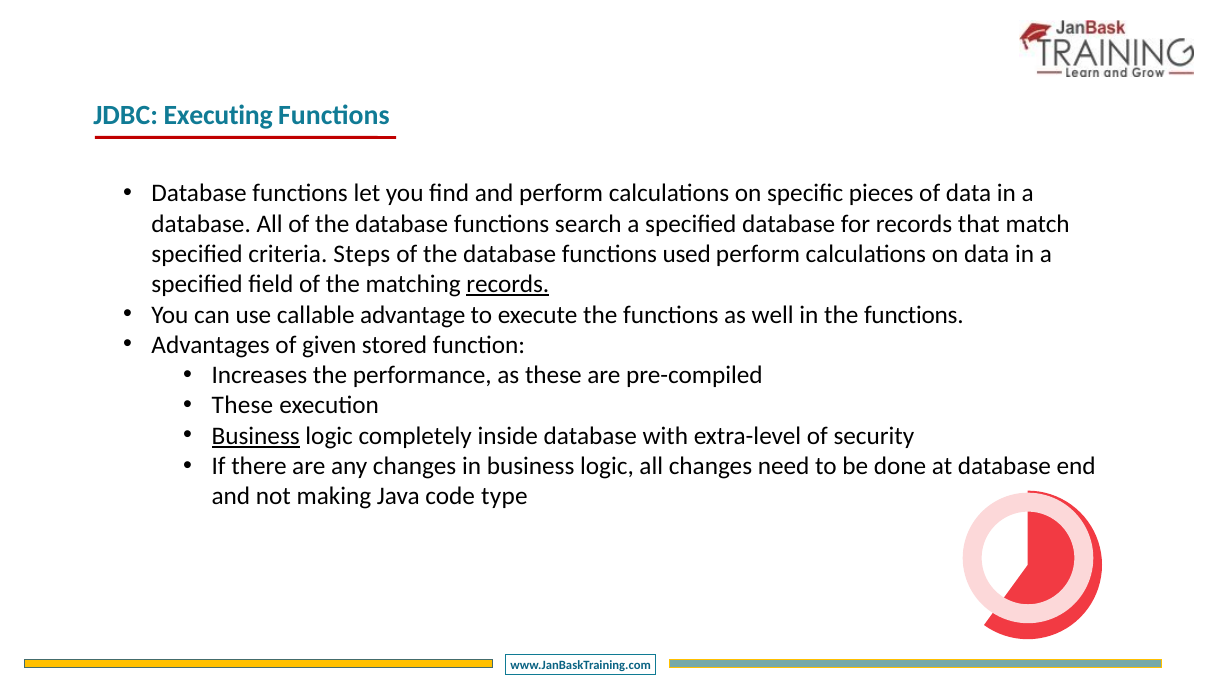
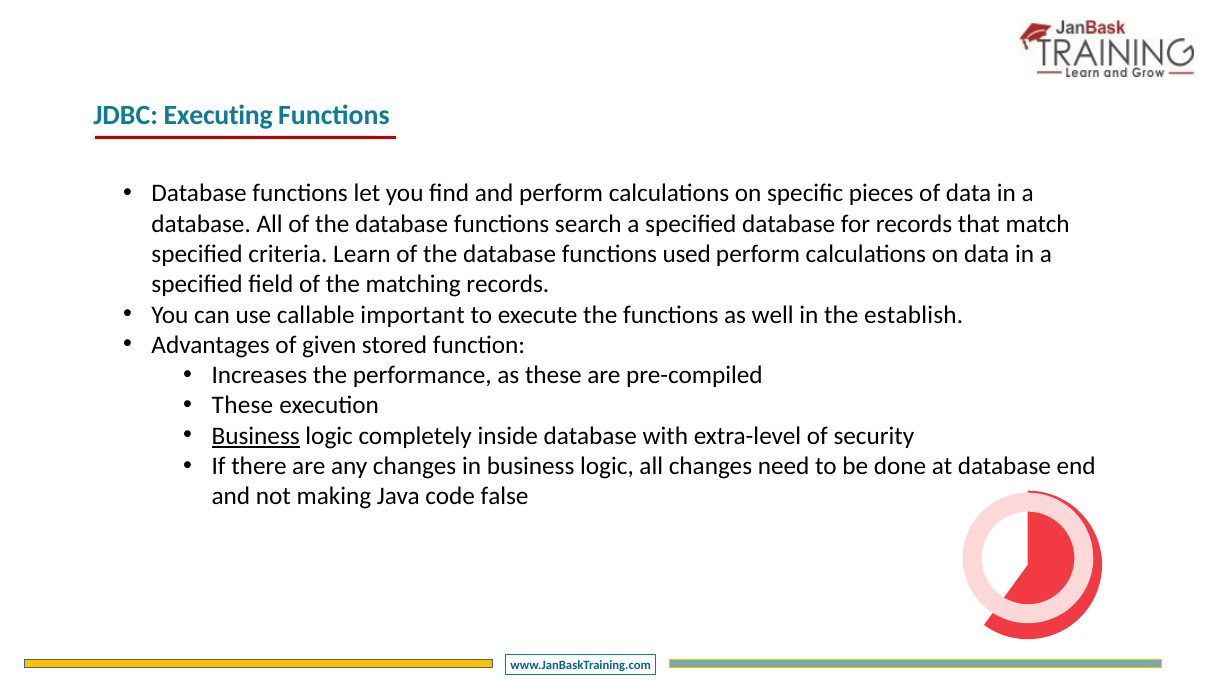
Steps: Steps -> Learn
records at (508, 285) underline: present -> none
advantage: advantage -> important
in the functions: functions -> establish
type: type -> false
